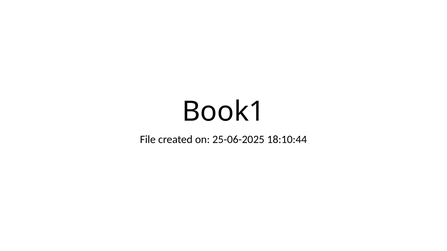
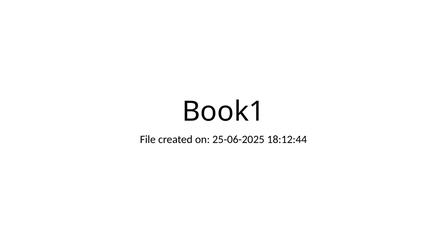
18:10:44: 18:10:44 -> 18:12:44
